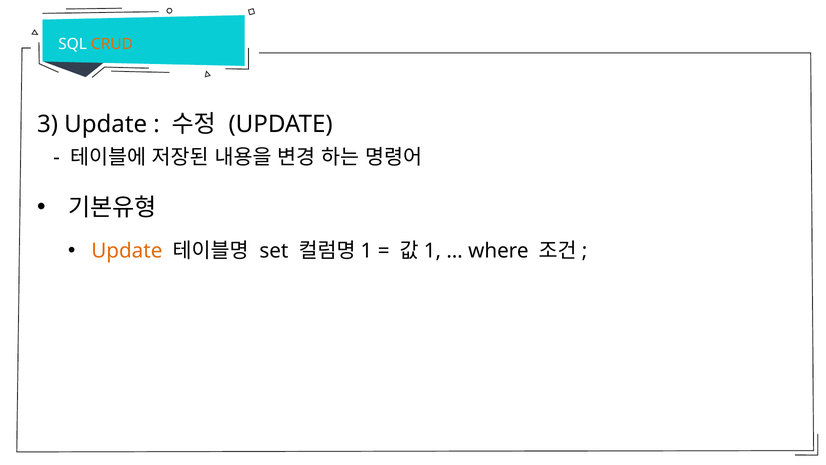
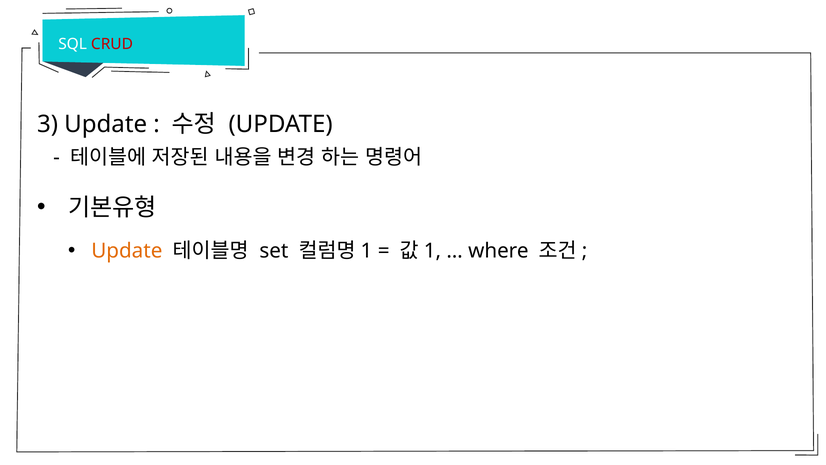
CRUD colour: orange -> red
